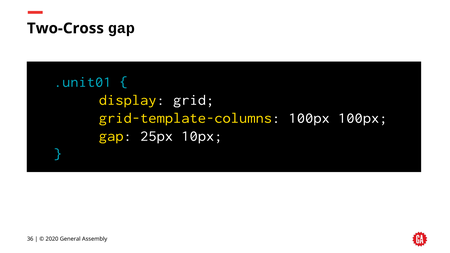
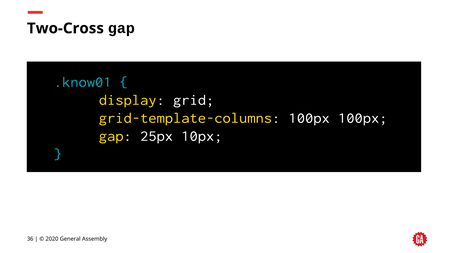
.unit01: .unit01 -> .know01
